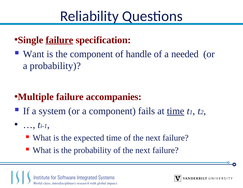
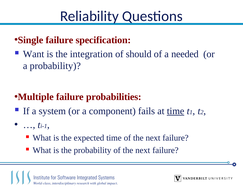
failure at (59, 40) underline: present -> none
the component: component -> integration
handle: handle -> should
accompanies: accompanies -> probabilities
